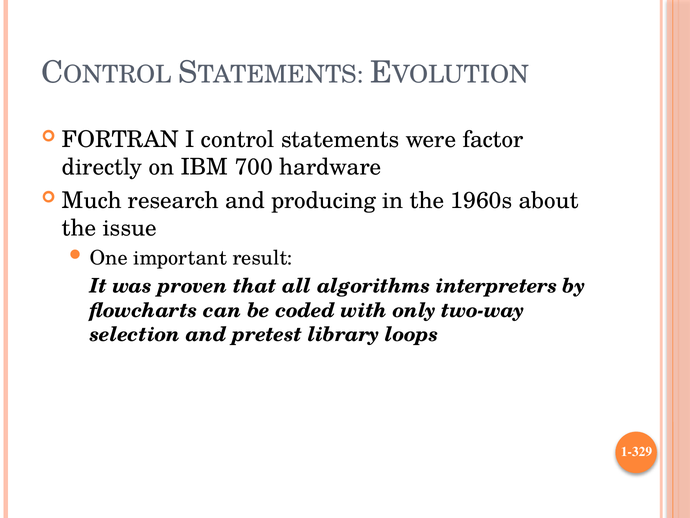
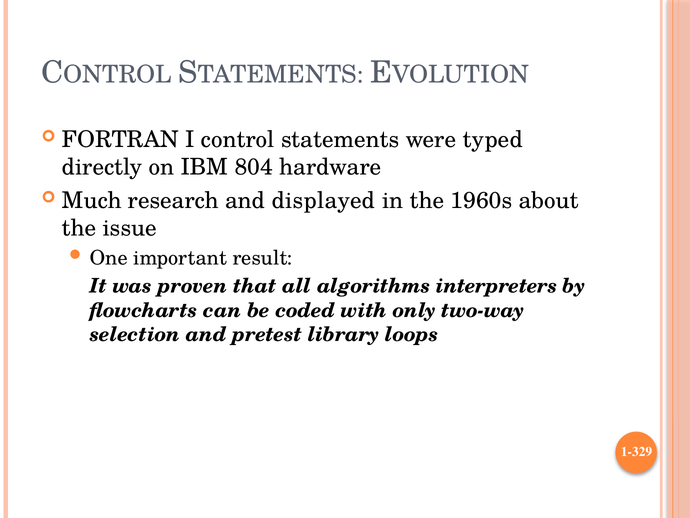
factor: factor -> typed
700: 700 -> 804
producing: producing -> displayed
